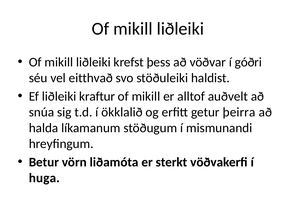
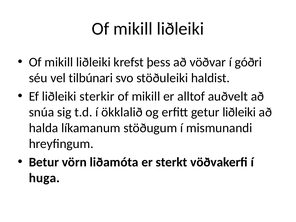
eitthvað: eitthvað -> tilbúnari
kraftur: kraftur -> sterkir
getur þeirra: þeirra -> liðleiki
